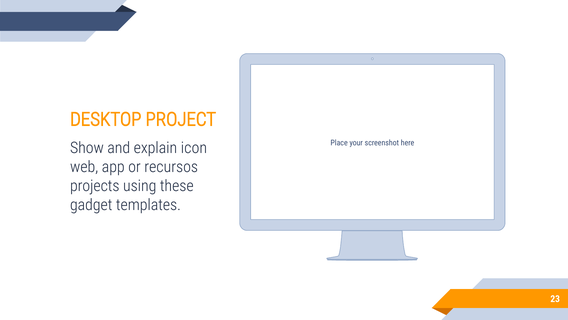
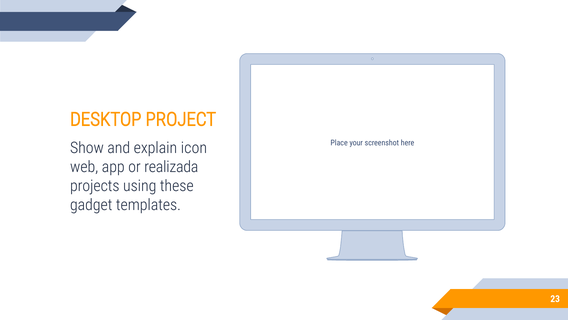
recursos: recursos -> realizada
